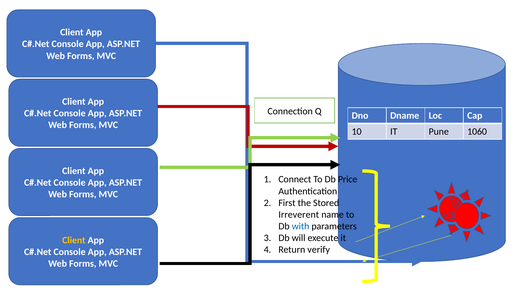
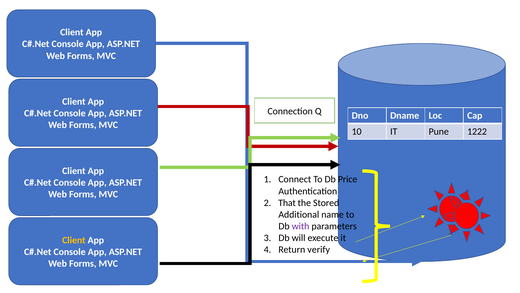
1060: 1060 -> 1222
First: First -> That
Irreverent: Irreverent -> Additional
with colour: blue -> purple
